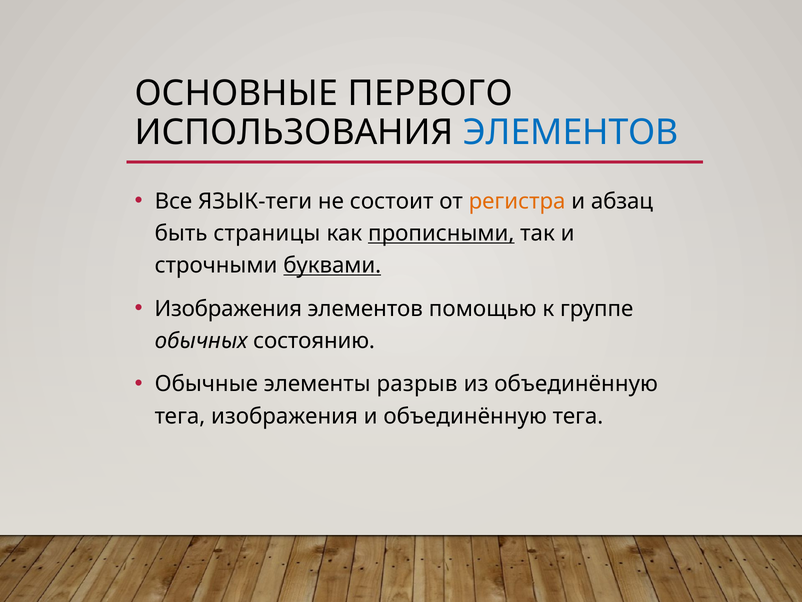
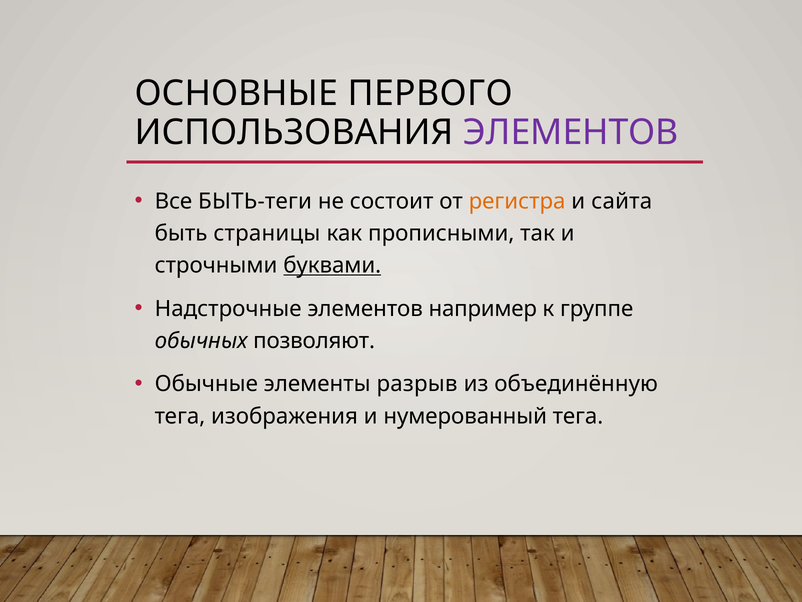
ЭЛЕМЕНТОВ at (571, 132) colour: blue -> purple
ЯЗЫК-теги: ЯЗЫК-теги -> БЫТЬ-теги
абзац: абзац -> сайта
прописными underline: present -> none
Изображения at (228, 308): Изображения -> Надстрочные
помощью: помощью -> например
состоянию: состоянию -> позволяют
и объединённую: объединённую -> нумерованный
